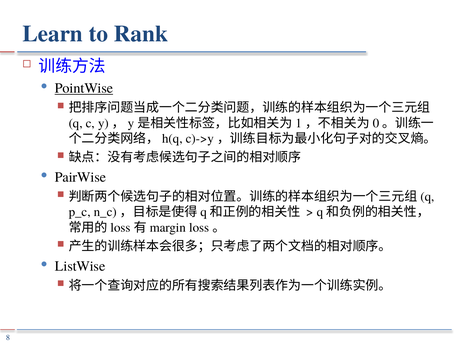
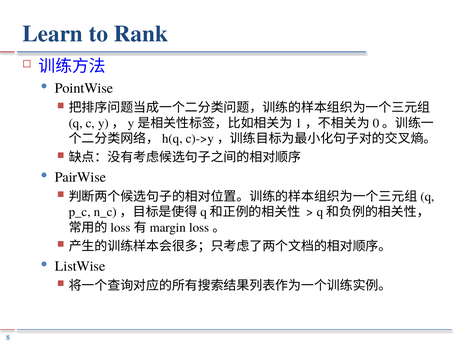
PointWise underline: present -> none
